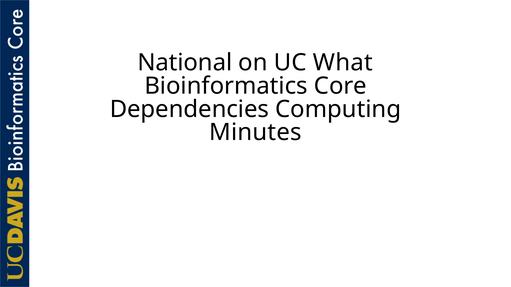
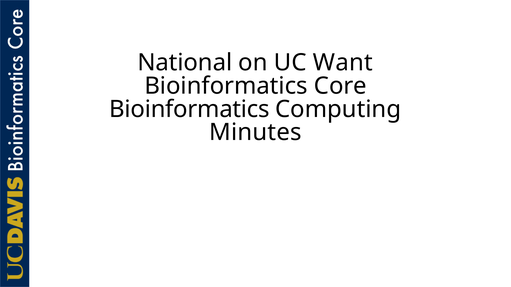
What: What -> Want
Dependencies at (189, 109): Dependencies -> Bioinformatics
